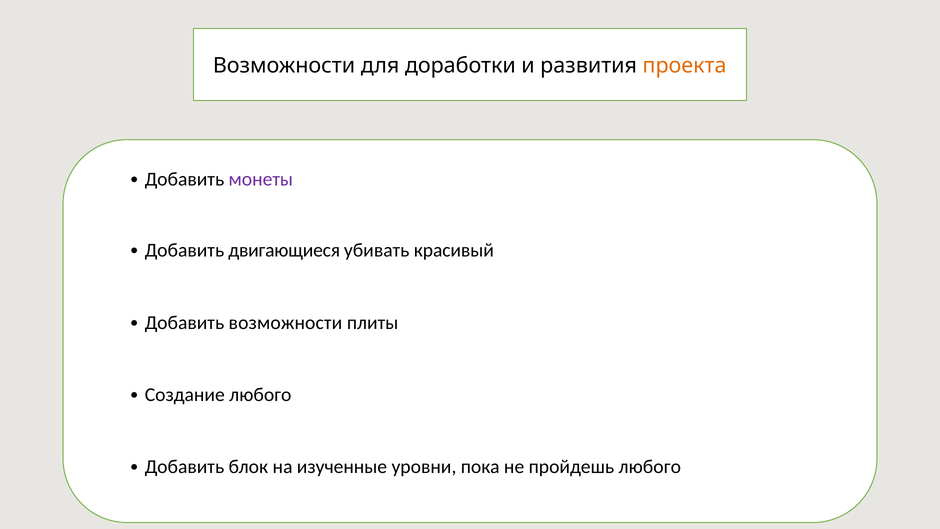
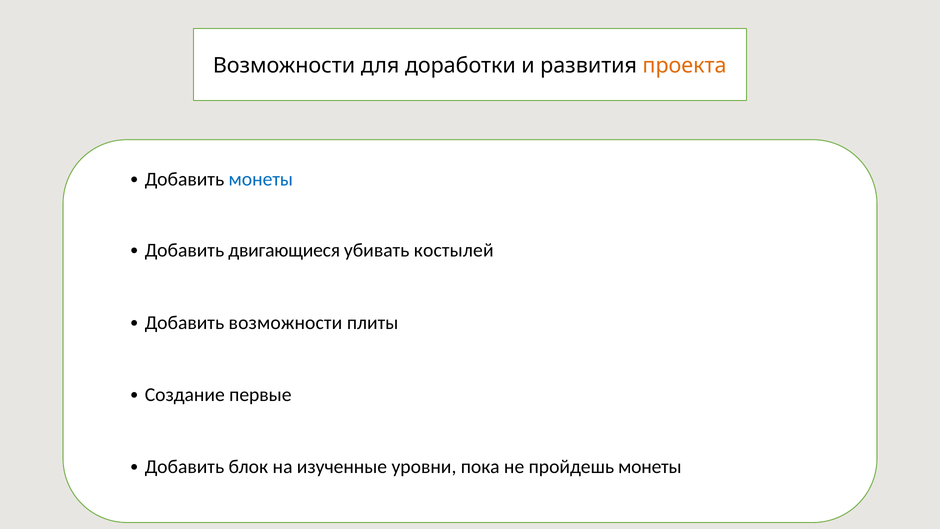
монеты at (261, 179) colour: purple -> blue
красивый: красивый -> костылей
любого at (260, 395): любого -> первые
пройдешь любого: любого -> монеты
